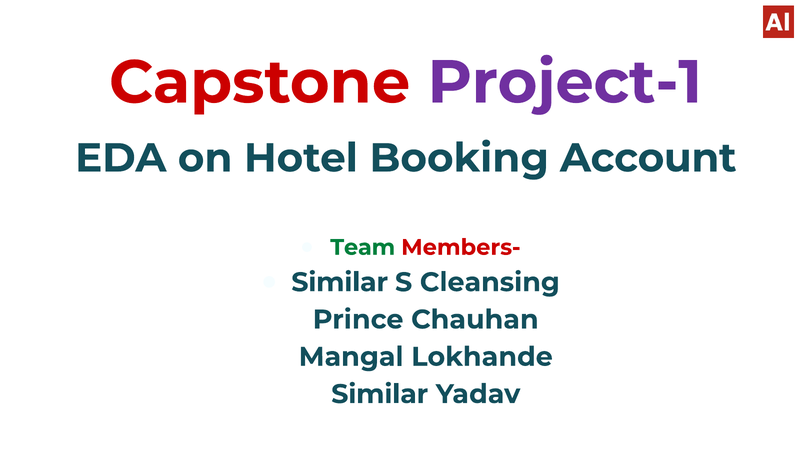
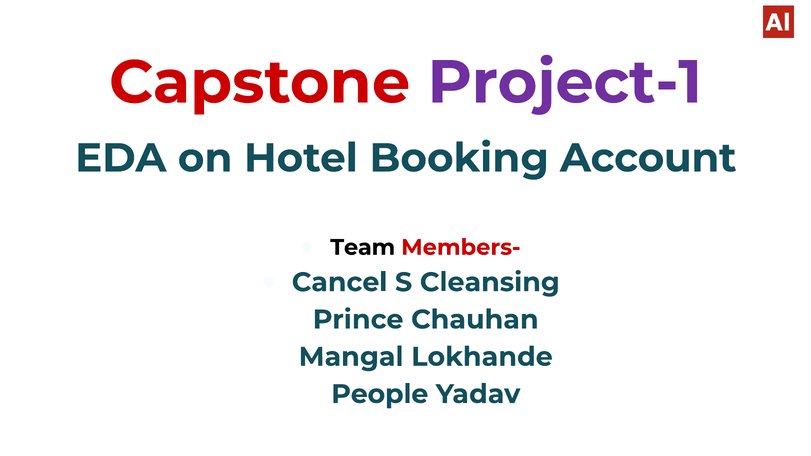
Team colour: green -> black
Similar at (340, 282): Similar -> Cancel
Similar at (380, 394): Similar -> People
